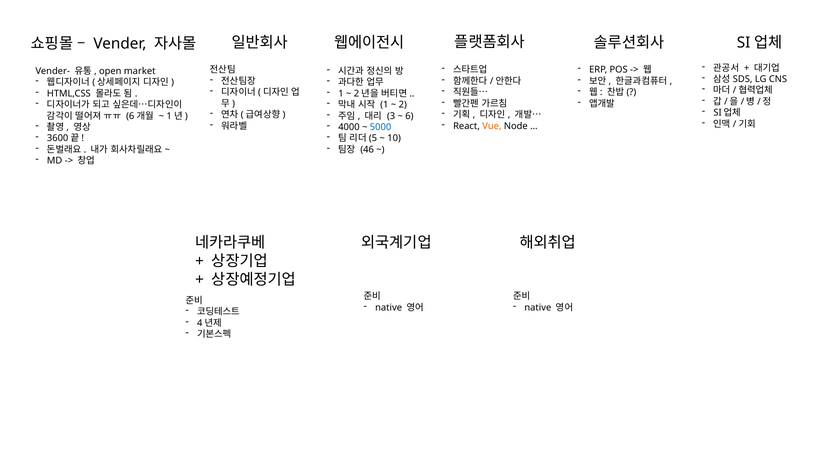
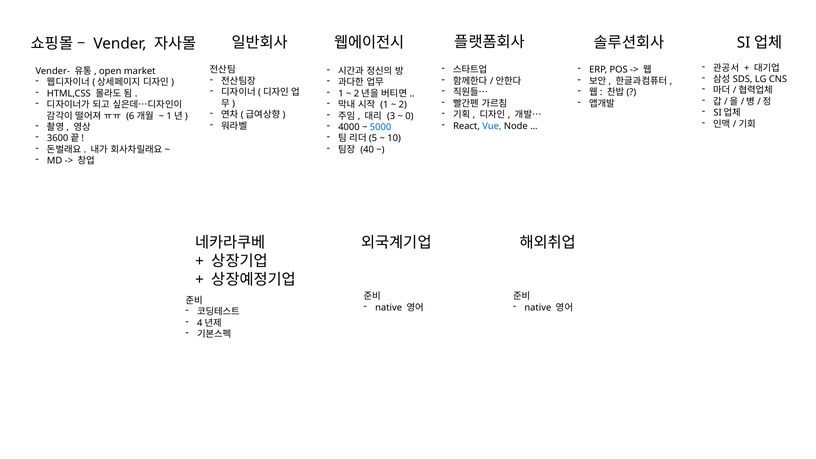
6: 6 -> 0
Vue colour: orange -> blue
46: 46 -> 40
